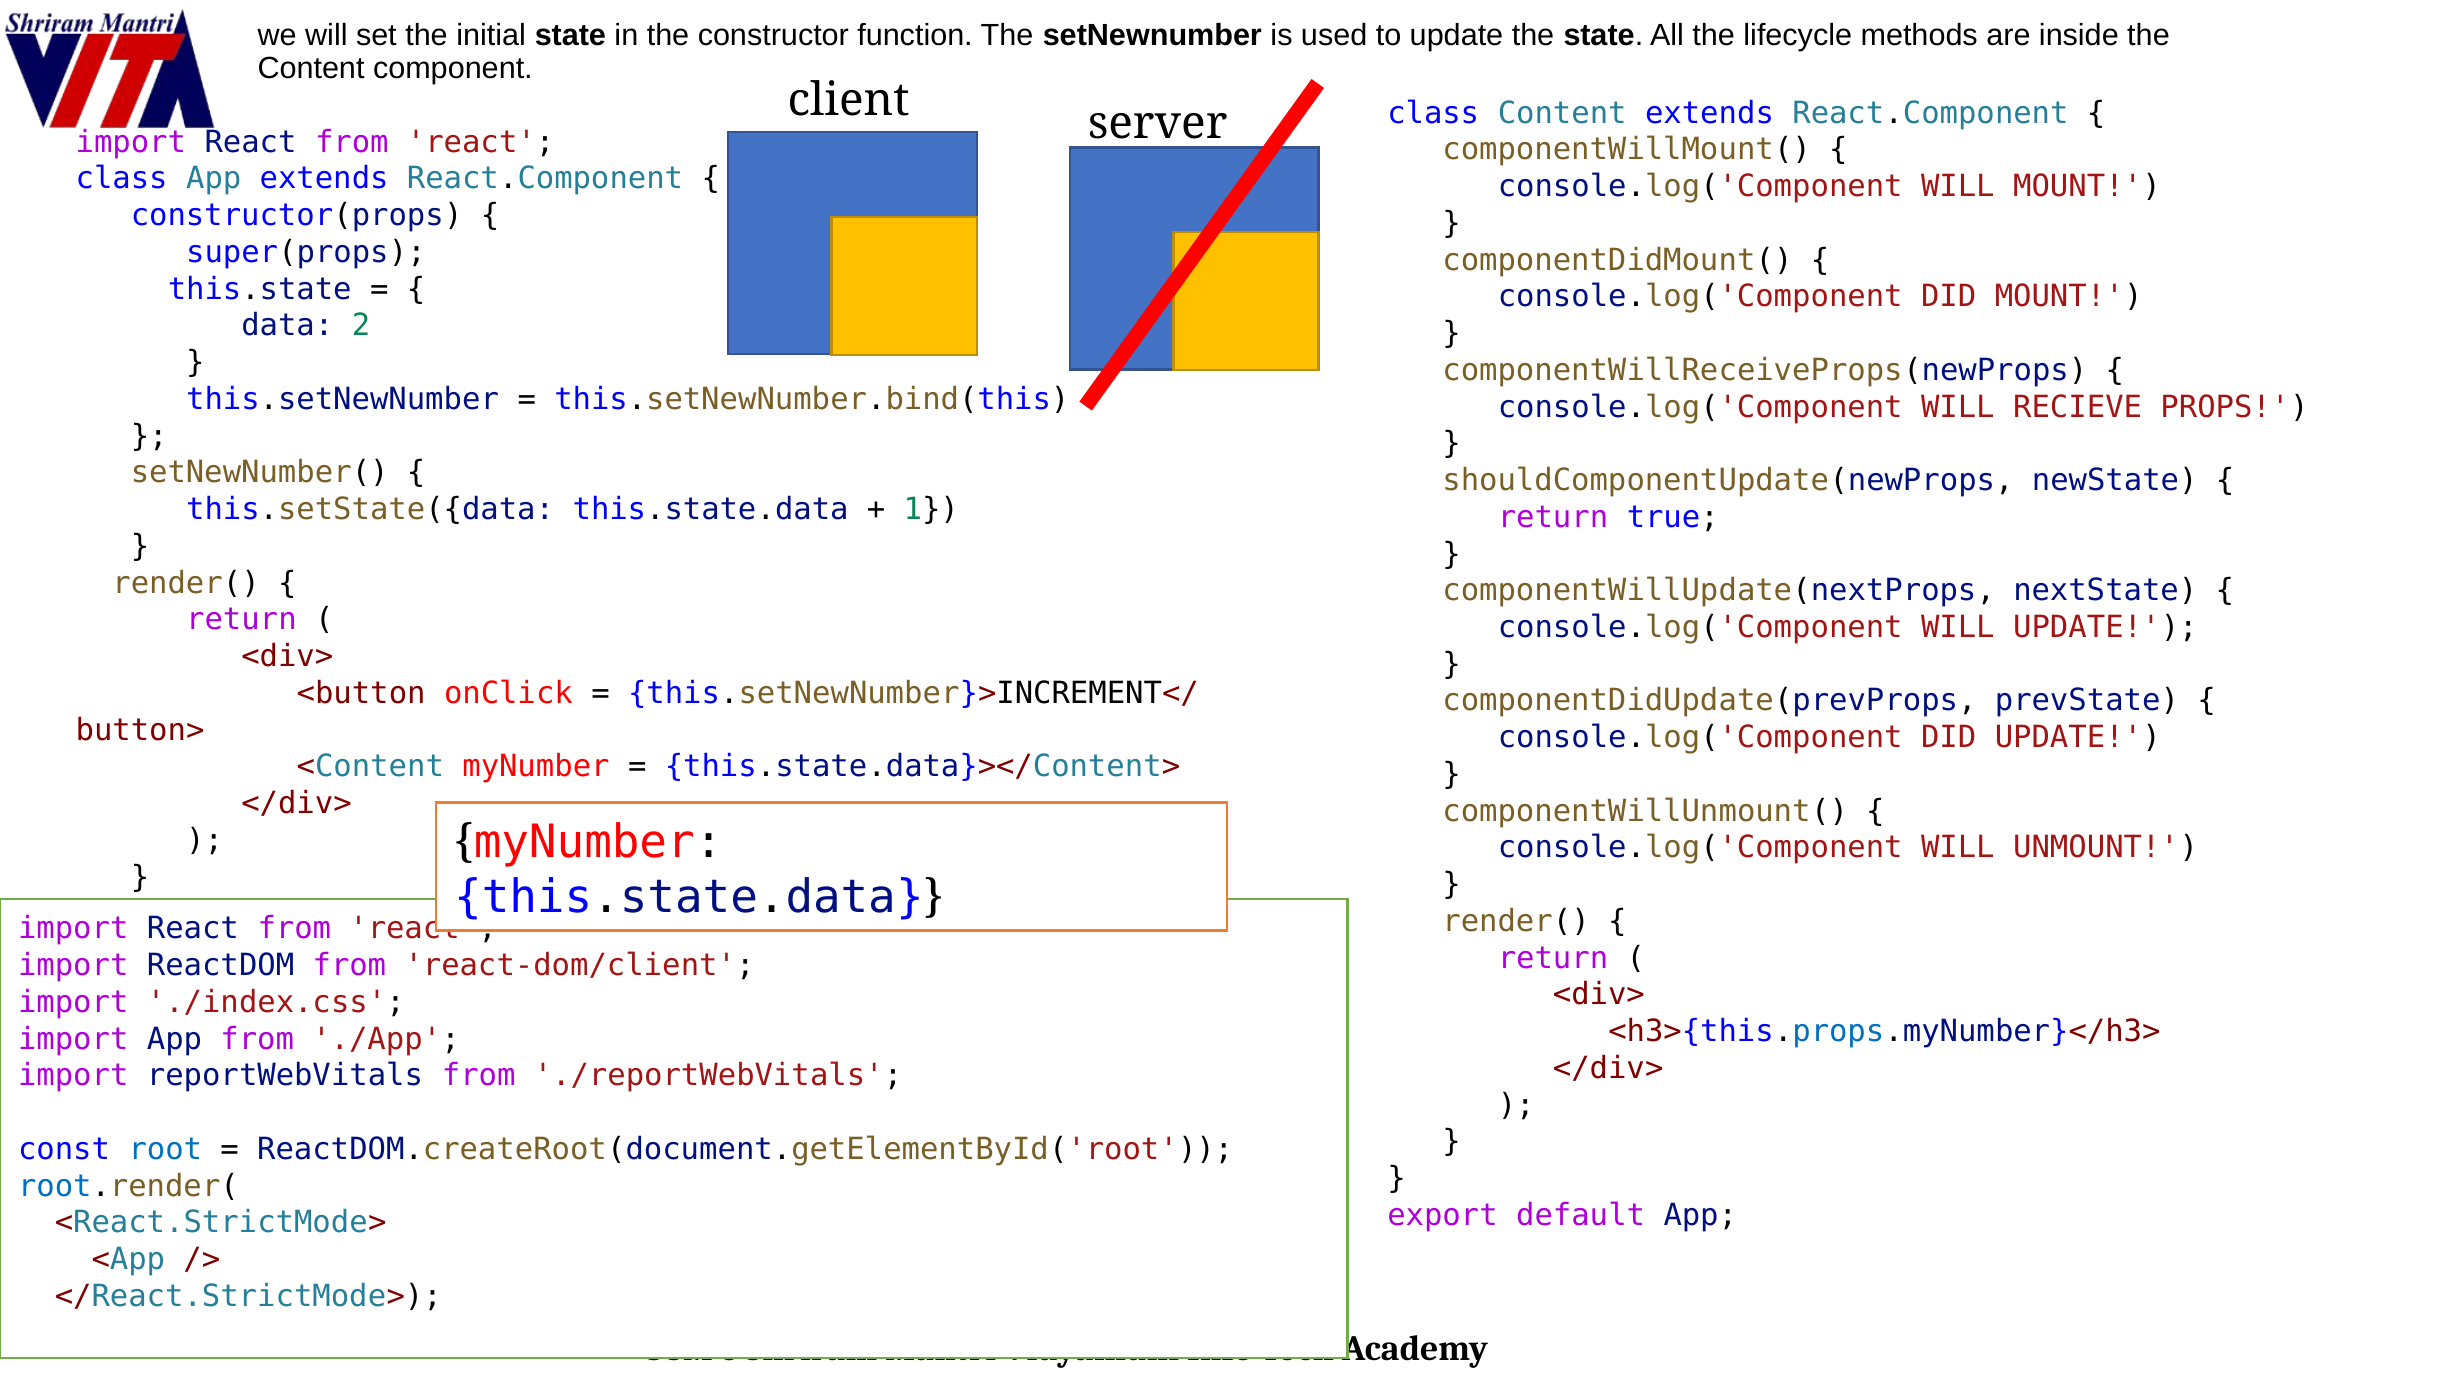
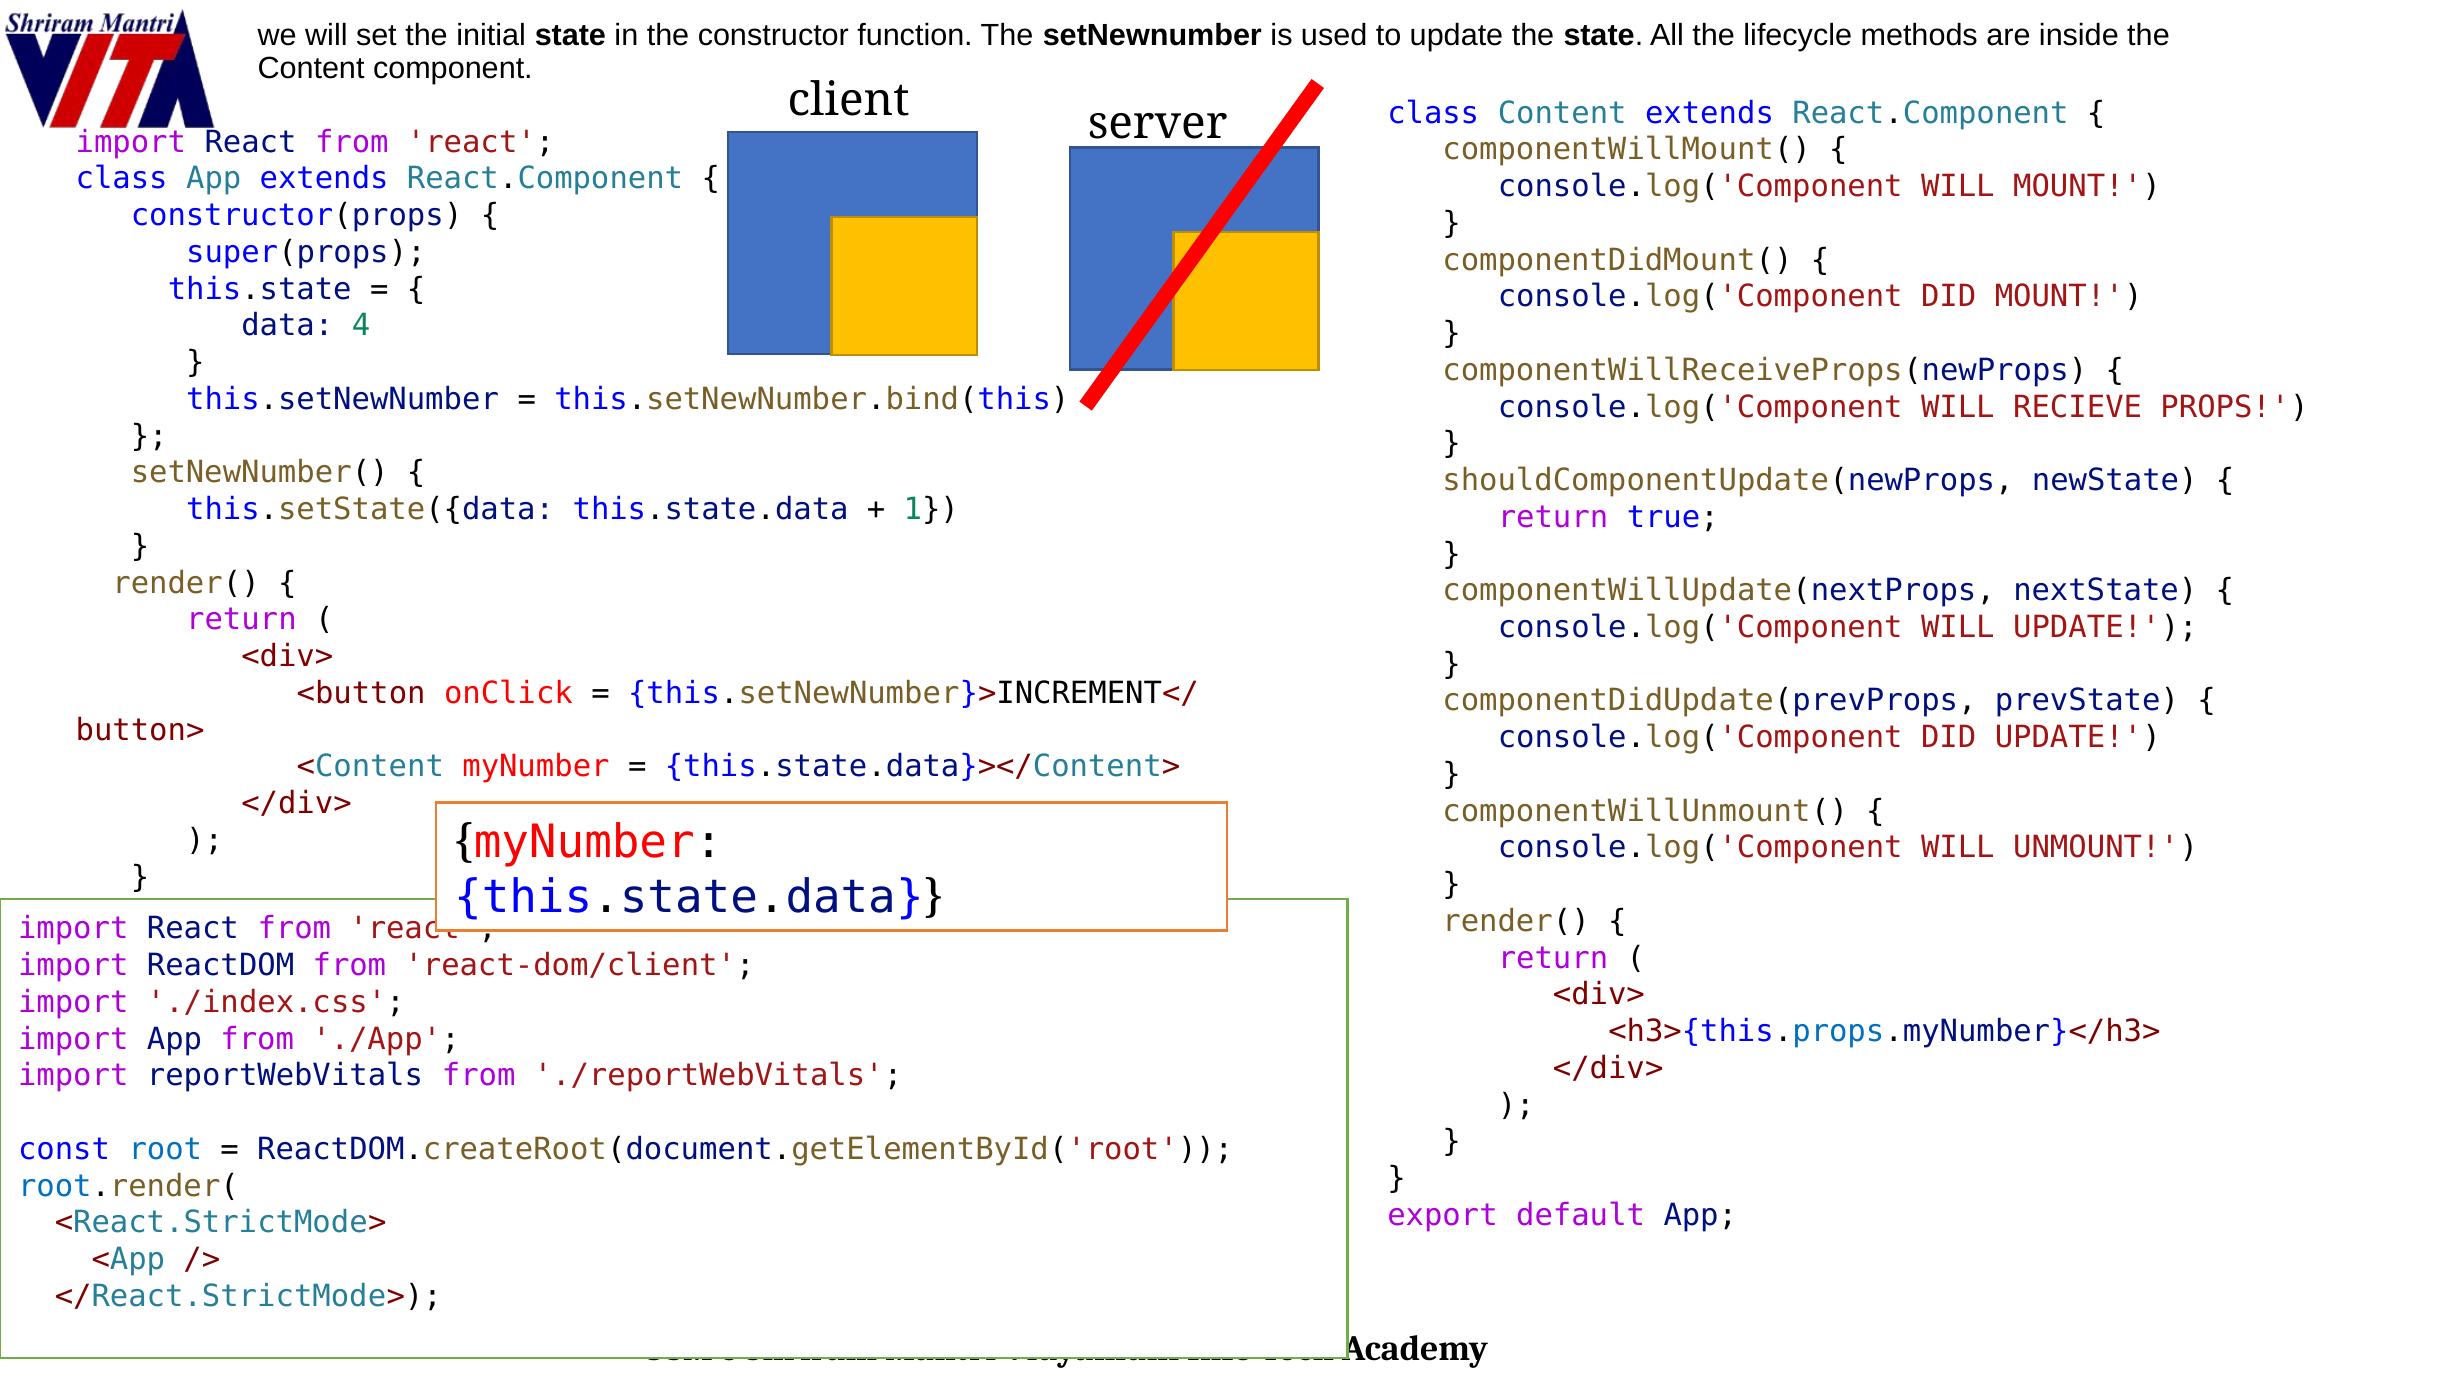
2: 2 -> 4
